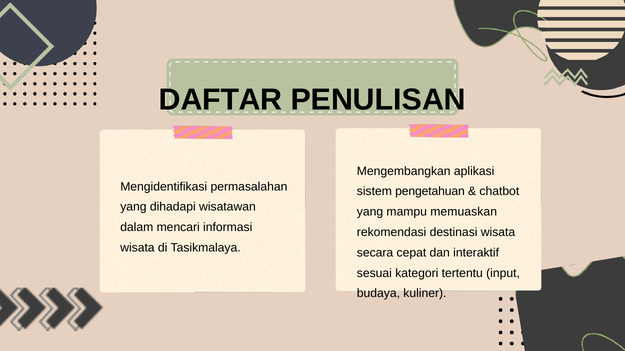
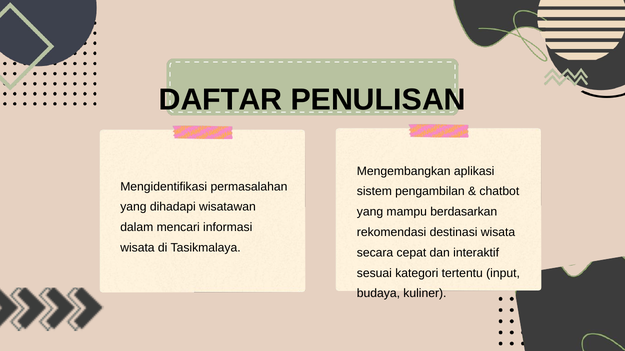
pengetahuan: pengetahuan -> pengambilan
memuaskan: memuaskan -> berdasarkan
